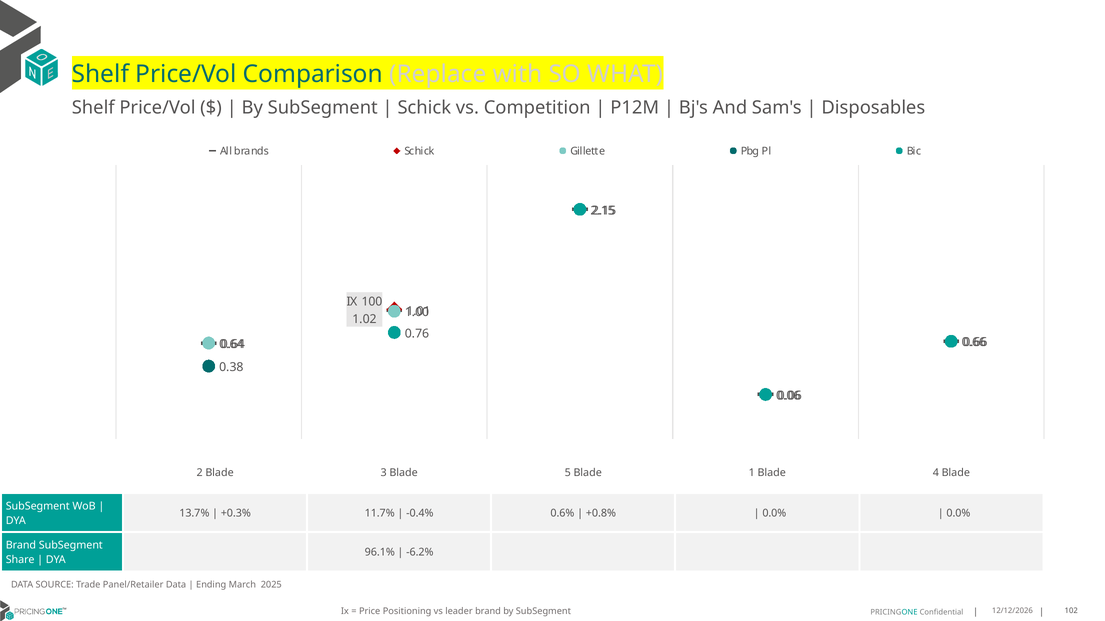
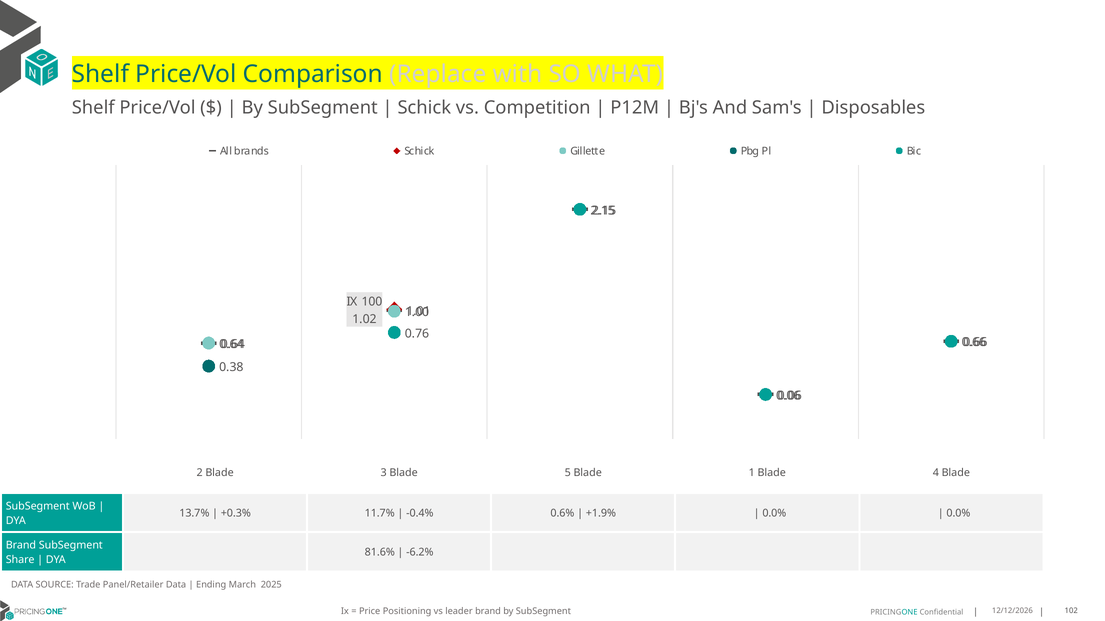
+0.8%: +0.8% -> +1.9%
96.1%: 96.1% -> 81.6%
